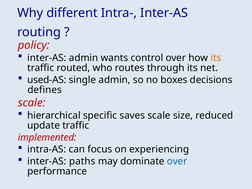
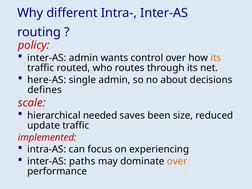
used-AS: used-AS -> here-AS
boxes: boxes -> about
specific: specific -> needed
saves scale: scale -> been
over at (177, 161) colour: blue -> orange
